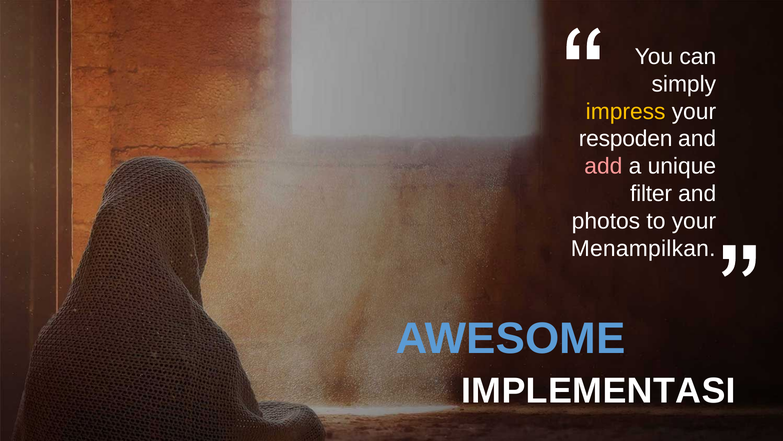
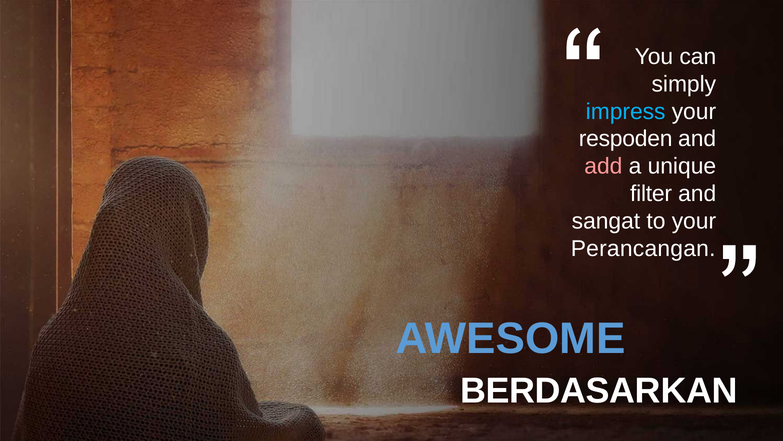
impress colour: yellow -> light blue
photos: photos -> sangat
Menampilkan: Menampilkan -> Perancangan
IMPLEMENTASI: IMPLEMENTASI -> BERDASARKAN
